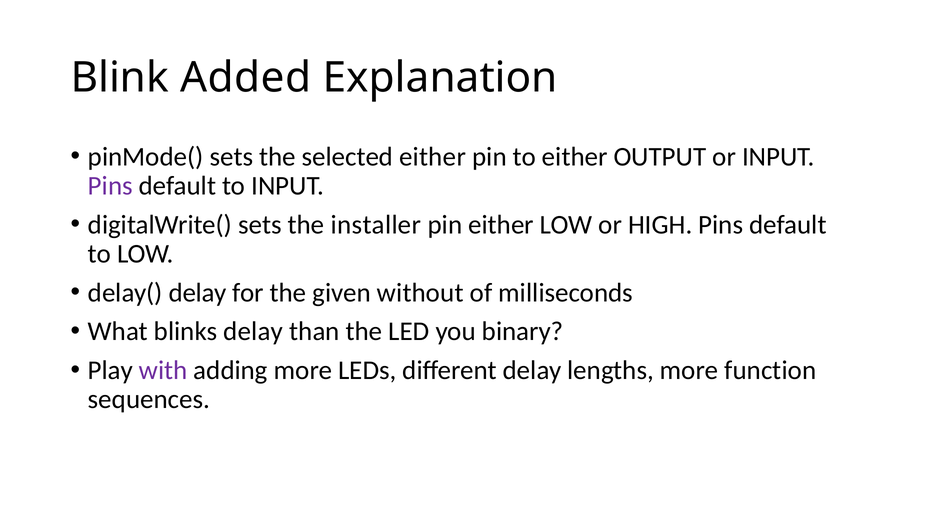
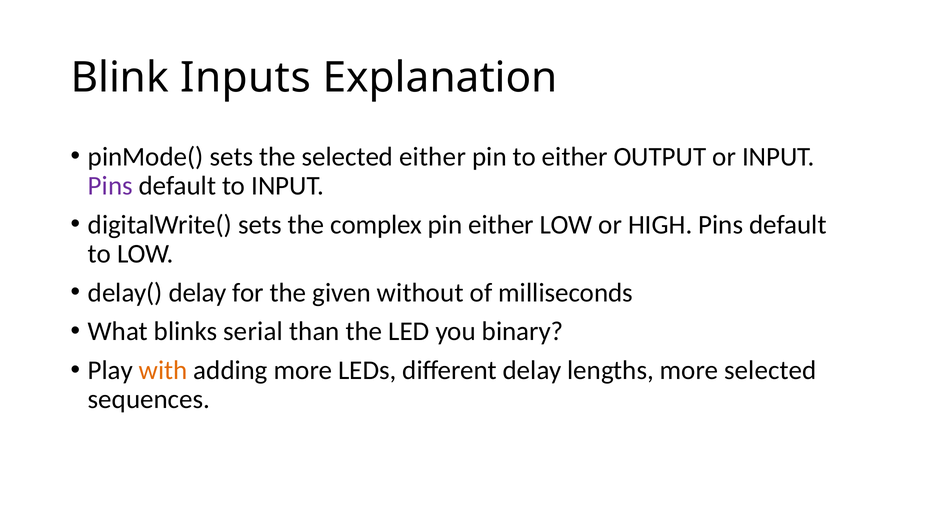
Added: Added -> Inputs
installer: installer -> complex
blinks delay: delay -> serial
with colour: purple -> orange
more function: function -> selected
